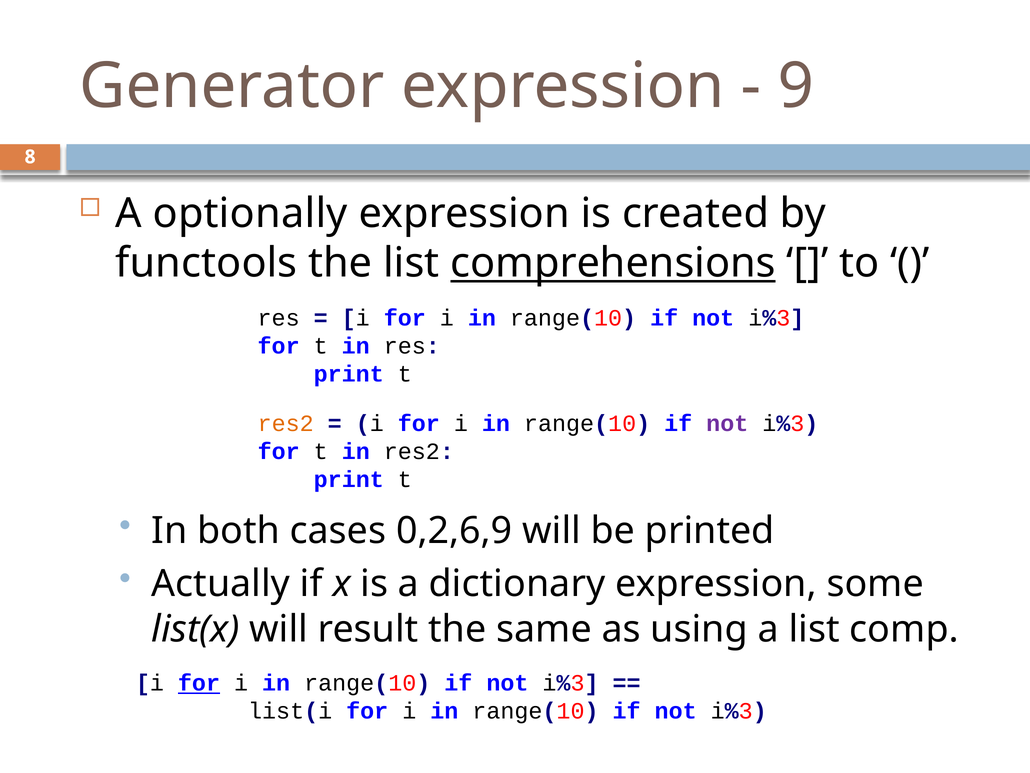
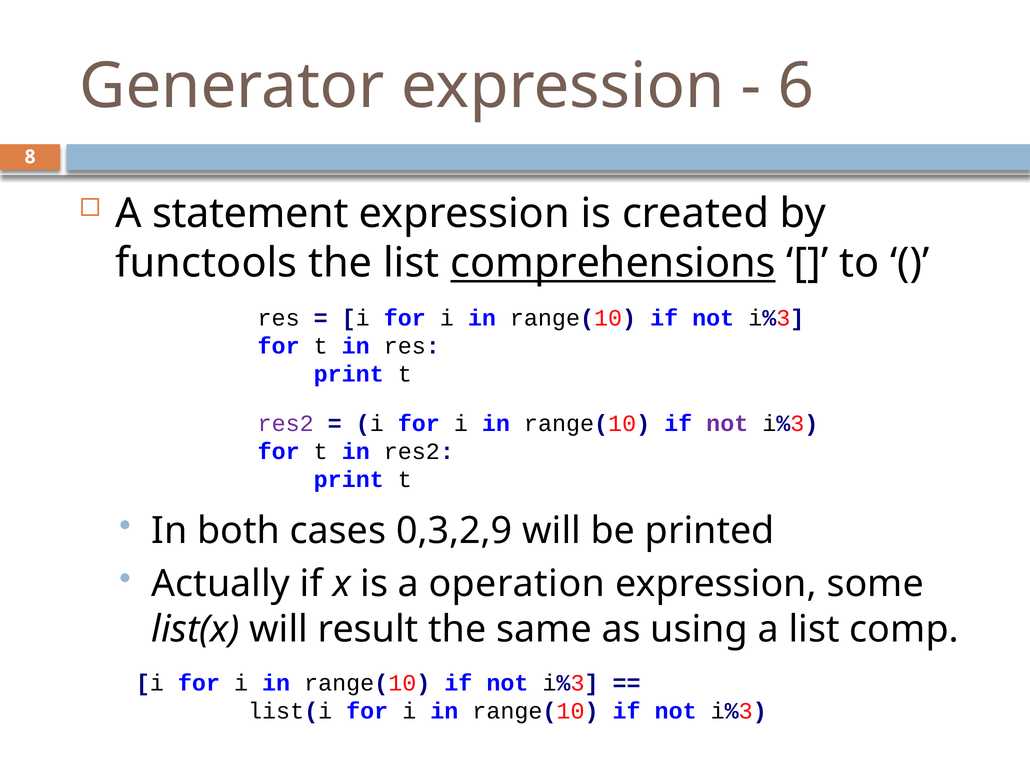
9: 9 -> 6
optionally: optionally -> statement
res2 at (286, 423) colour: orange -> purple
0,2,6,9: 0,2,6,9 -> 0,3,2,9
dictionary: dictionary -> operation
for at (199, 683) underline: present -> none
